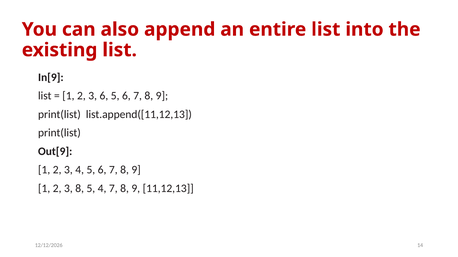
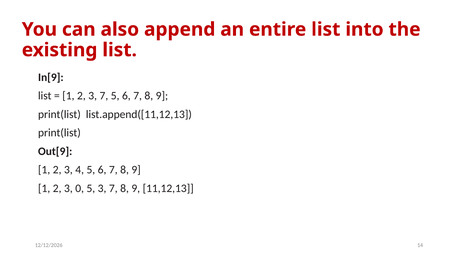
2 3 6: 6 -> 7
3 8: 8 -> 0
5 4: 4 -> 3
